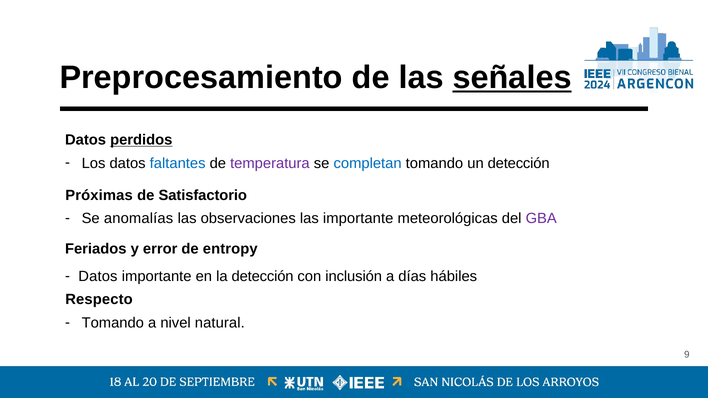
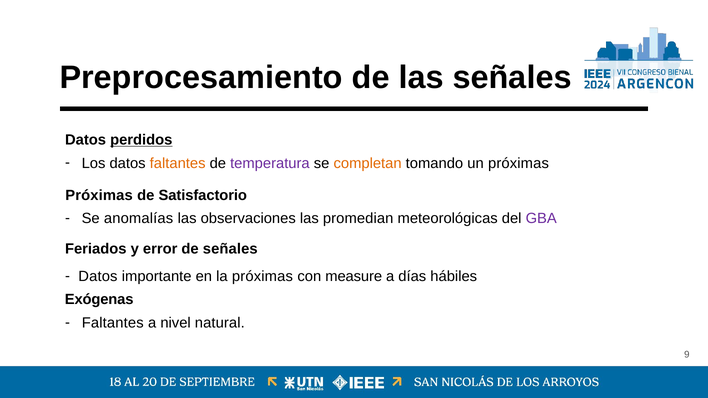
señales at (512, 78) underline: present -> none
faltantes at (178, 163) colour: blue -> orange
completan colour: blue -> orange
un detección: detección -> próximas
las importante: importante -> promedian
de entropy: entropy -> señales
la detección: detección -> próximas
inclusión: inclusión -> measure
Respecto: Respecto -> Exógenas
Tomando at (113, 323): Tomando -> Faltantes
